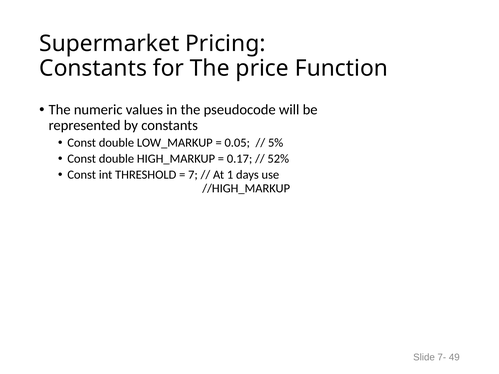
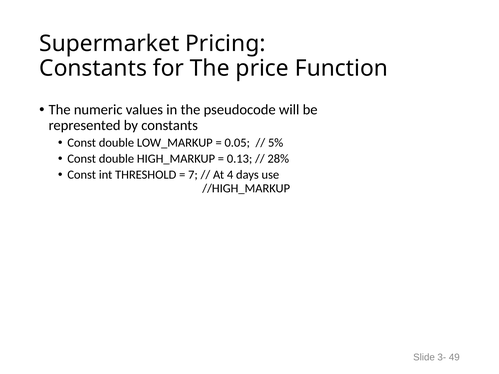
0.17: 0.17 -> 0.13
52%: 52% -> 28%
1: 1 -> 4
7-: 7- -> 3-
